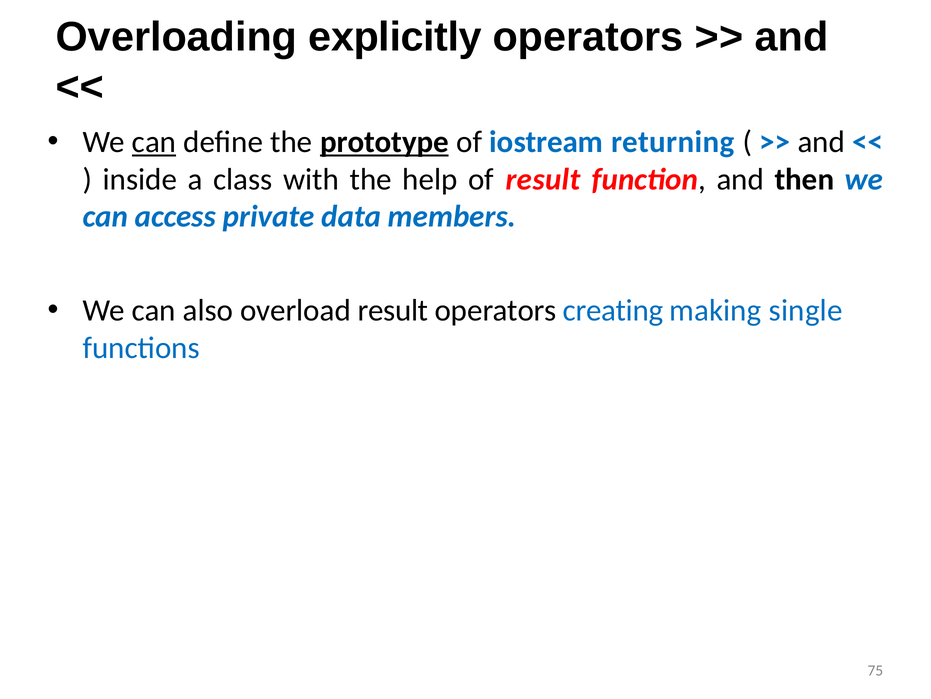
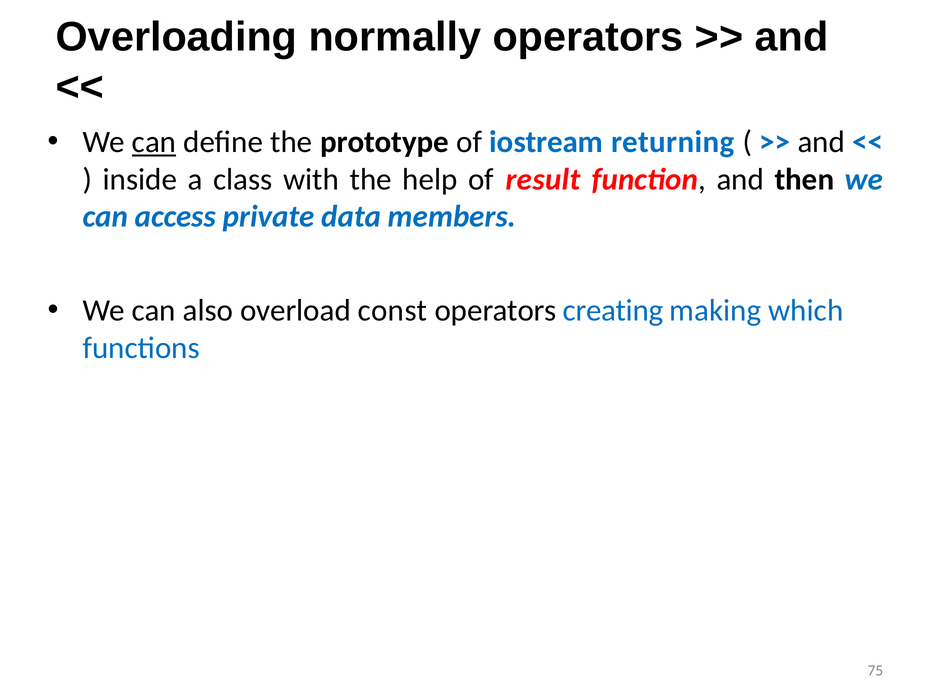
explicitly: explicitly -> normally
prototype underline: present -> none
overload result: result -> const
single: single -> which
